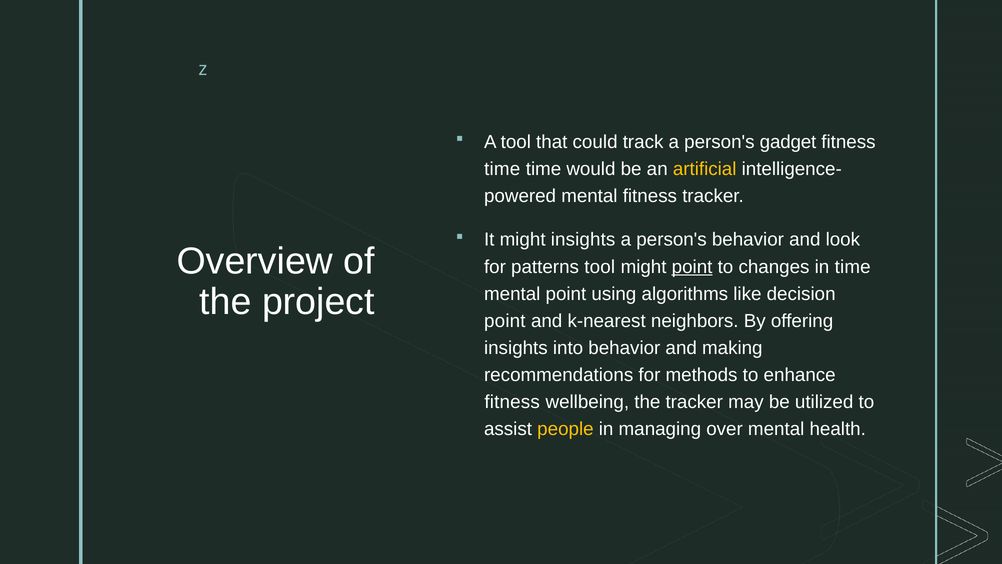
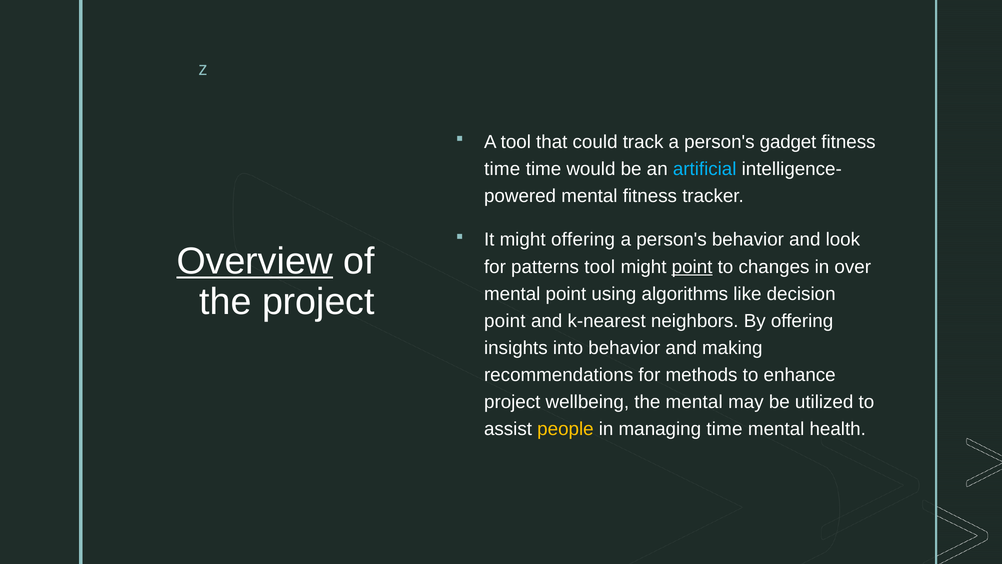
artificial colour: yellow -> light blue
might insights: insights -> offering
Overview underline: none -> present
in time: time -> over
fitness at (512, 402): fitness -> project
the tracker: tracker -> mental
managing over: over -> time
